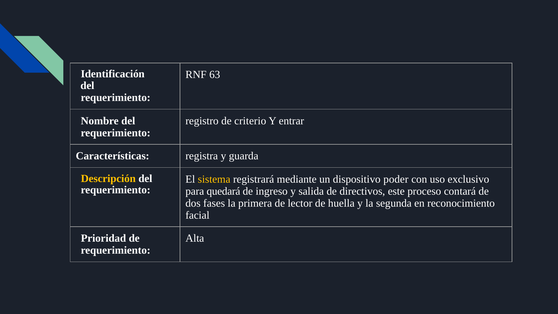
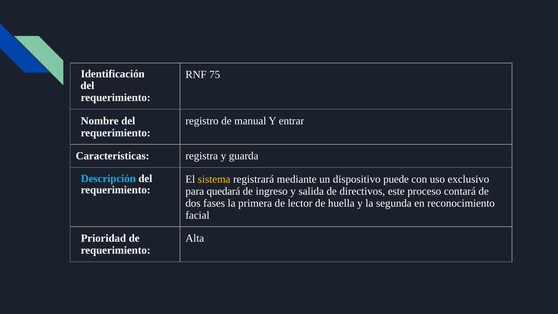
63: 63 -> 75
criterio: criterio -> manual
Descripción colour: yellow -> light blue
poder: poder -> puede
